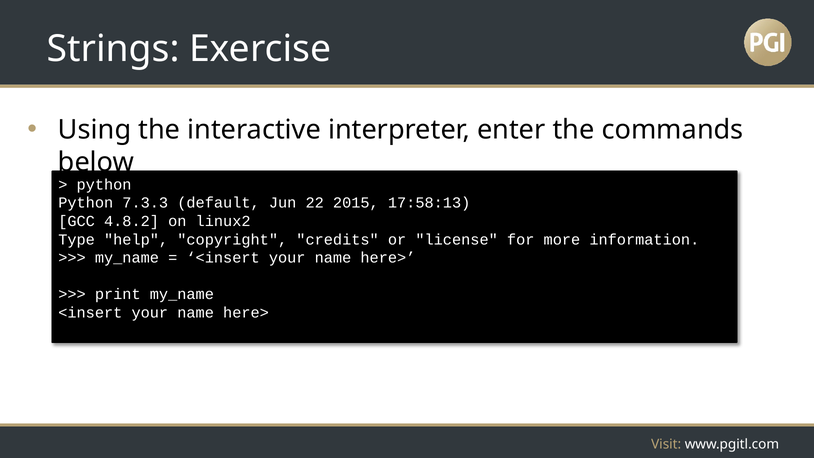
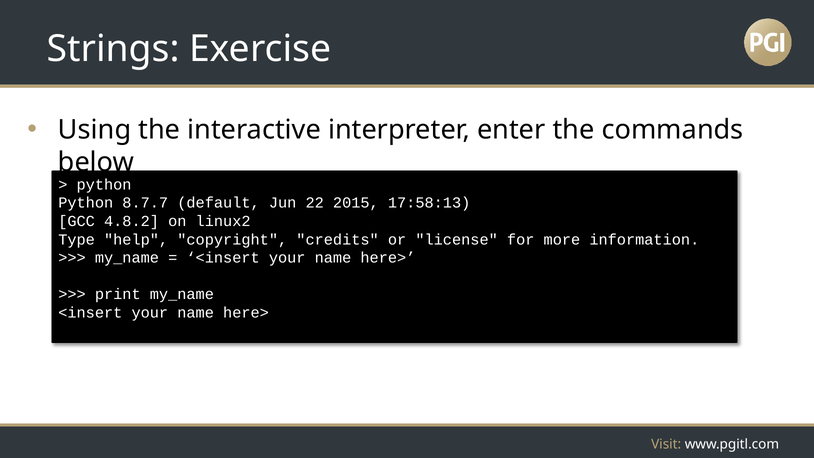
7.3.3: 7.3.3 -> 8.7.7
